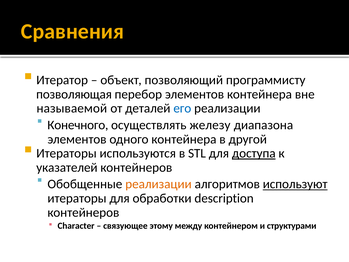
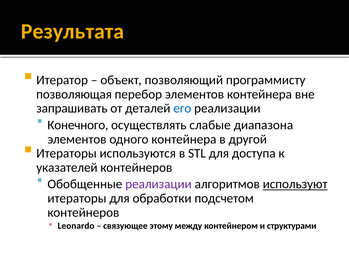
Сравнения: Сравнения -> Результата
называемой: называемой -> запрашивать
железу: железу -> слабые
доступа underline: present -> none
реализации at (158, 184) colour: orange -> purple
description: description -> подсчетом
Character: Character -> Leonardo
